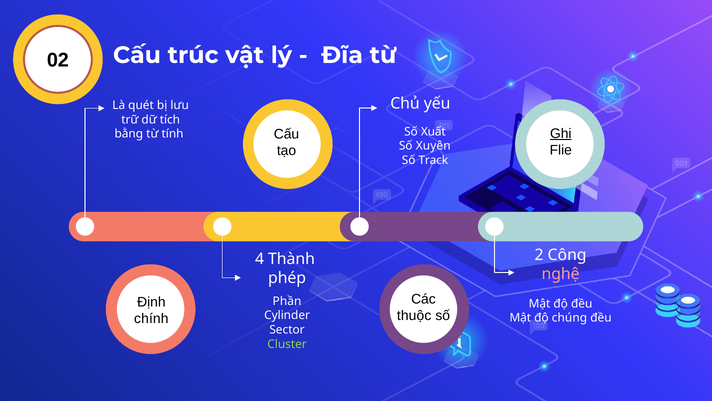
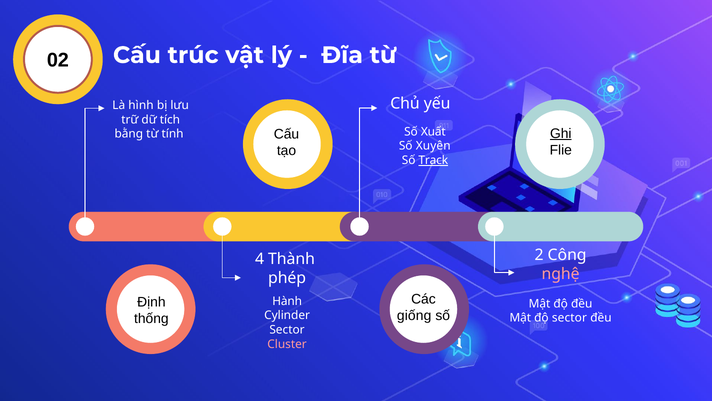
quét: quét -> hình
Track underline: none -> present
Phần: Phần -> Hành
thuộc: thuộc -> giống
chính: chính -> thống
độ chúng: chúng -> sector
Cluster colour: light green -> pink
